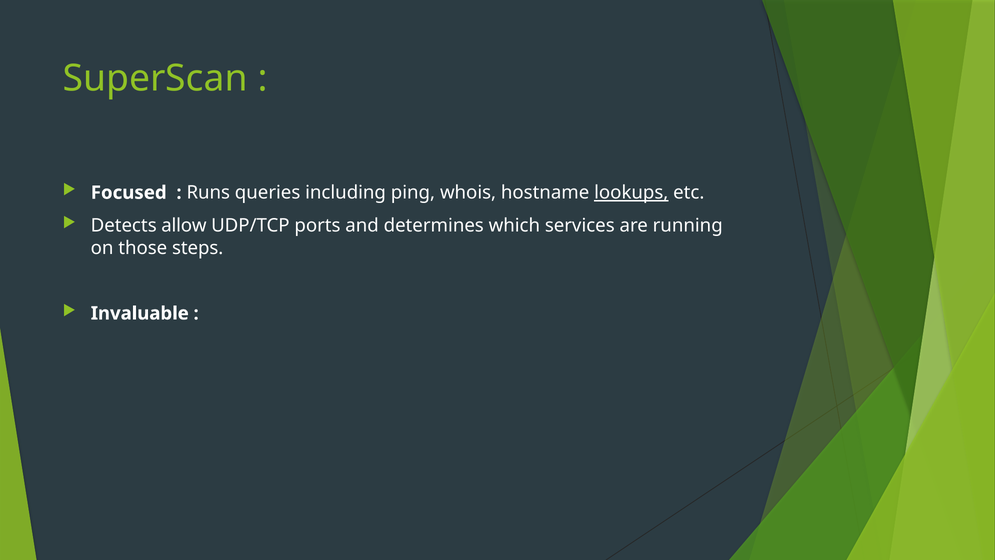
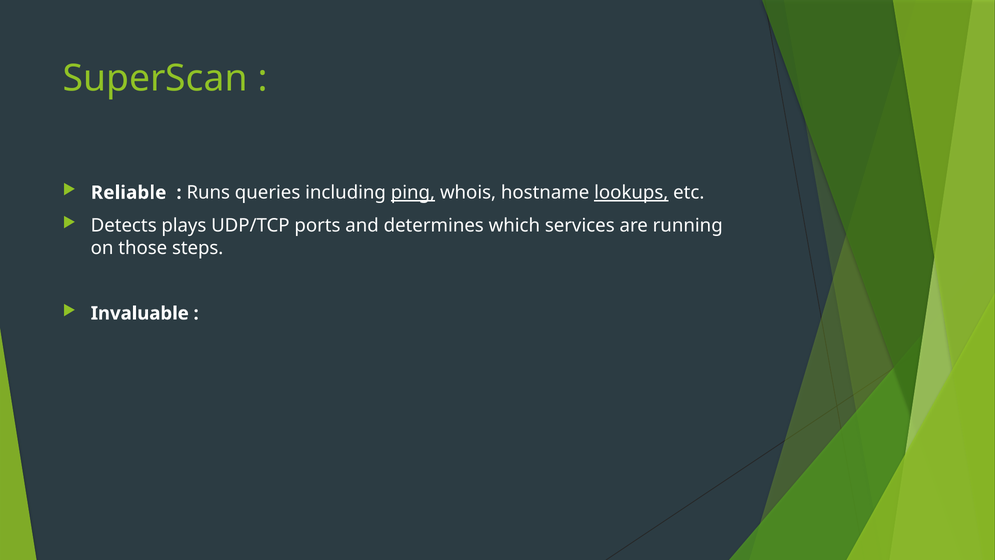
Focused: Focused -> Reliable
ping underline: none -> present
allow: allow -> plays
